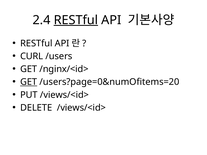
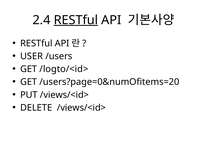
CURL: CURL -> USER
/nginx/<id>: /nginx/<id> -> /logto/<id>
GET at (29, 82) underline: present -> none
